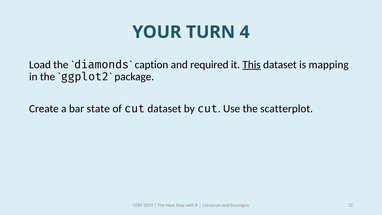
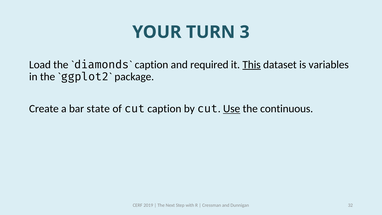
4: 4 -> 3
mapping: mapping -> variables
cut dataset: dataset -> caption
Use underline: none -> present
scatterplot: scatterplot -> continuous
